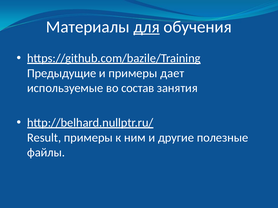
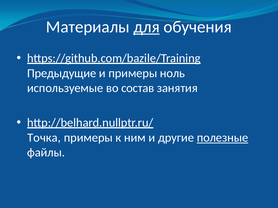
дает: дает -> ноль
Result: Result -> Точка
полезные underline: none -> present
